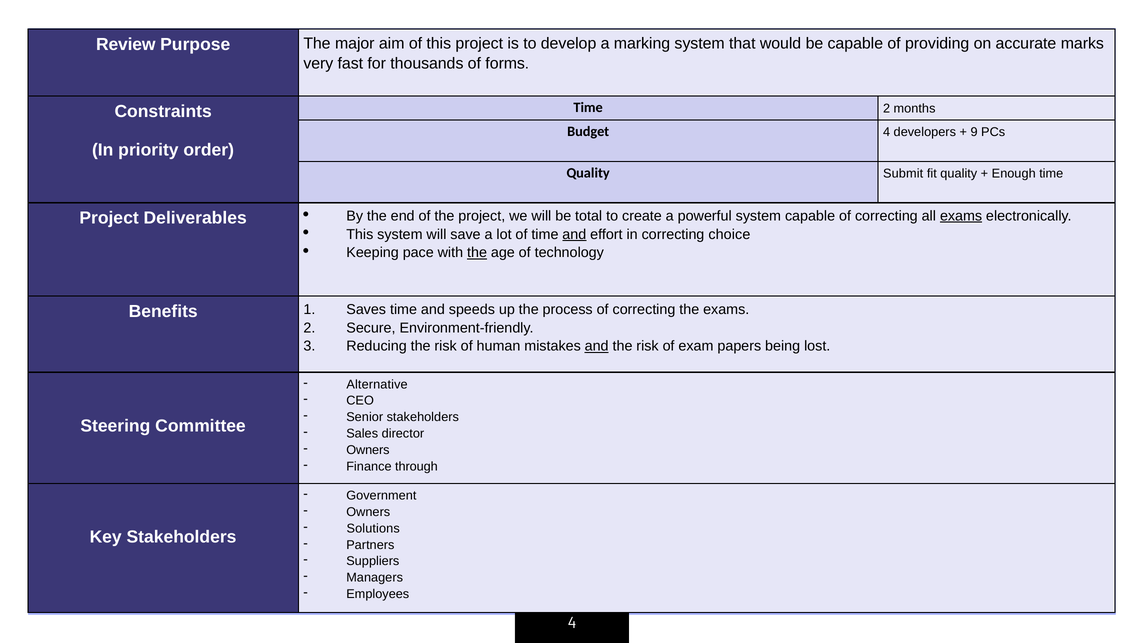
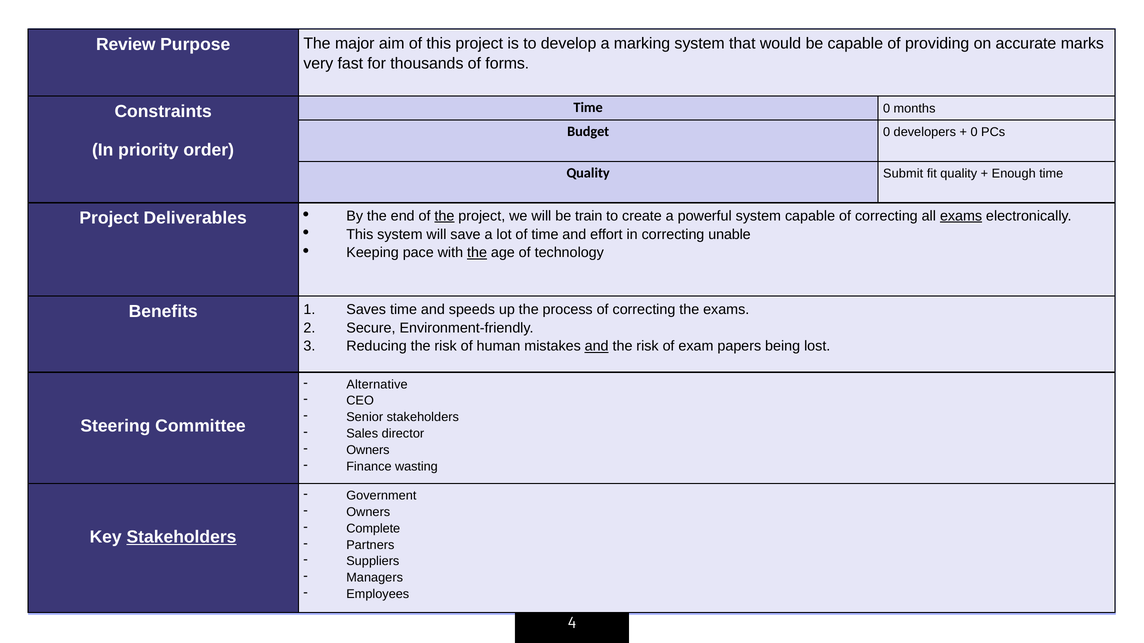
Time 2: 2 -> 0
Budget 4: 4 -> 0
9 at (974, 132): 9 -> 0
the at (444, 216) underline: none -> present
total: total -> train
and at (574, 235) underline: present -> none
choice: choice -> unable
through: through -> wasting
Solutions: Solutions -> Complete
Stakeholders at (181, 538) underline: none -> present
